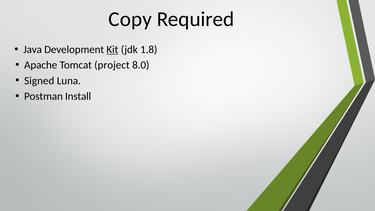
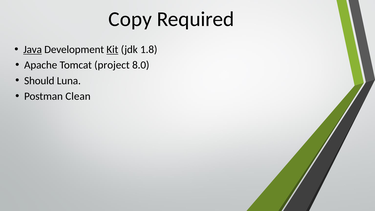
Java underline: none -> present
Signed: Signed -> Should
Install: Install -> Clean
